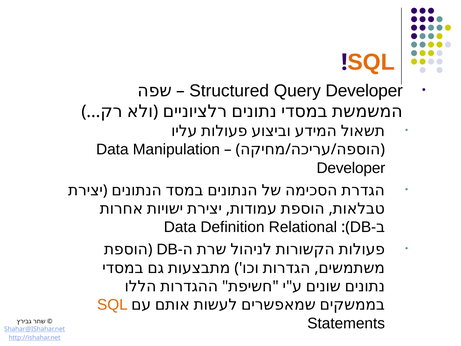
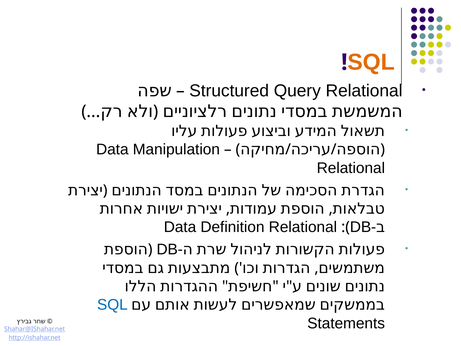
Query Developer: Developer -> Relational
Developer at (351, 168): Developer -> Relational
SQL at (112, 305) colour: orange -> blue
